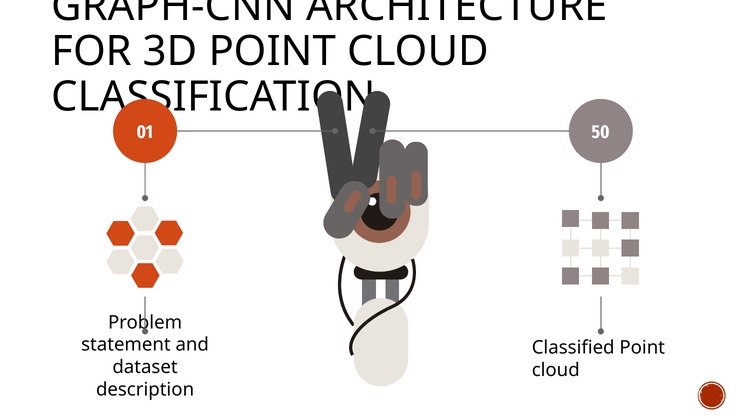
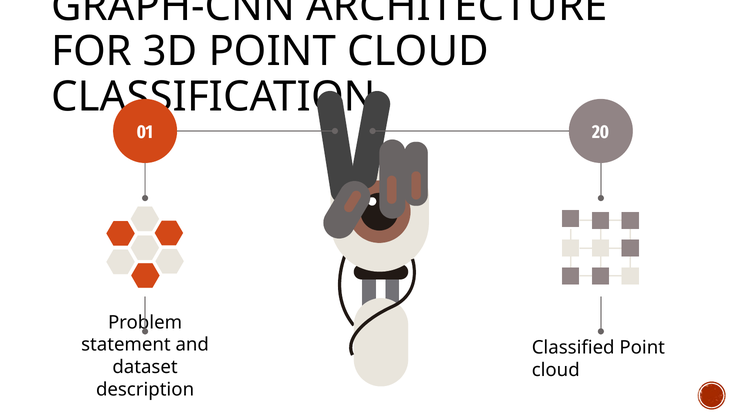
50: 50 -> 20
